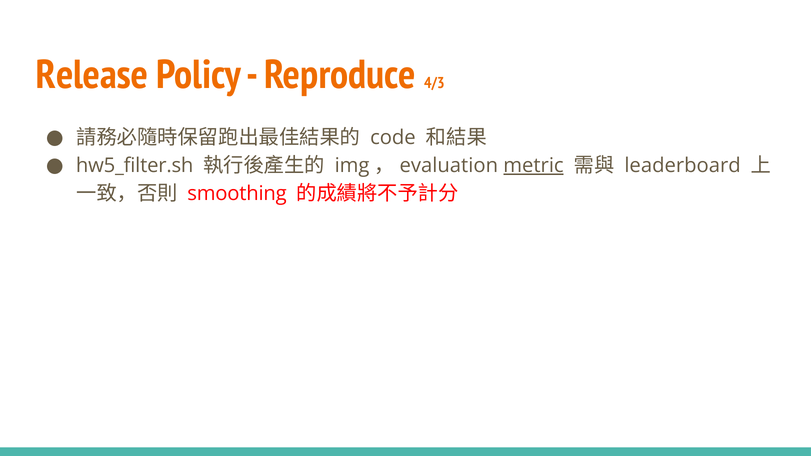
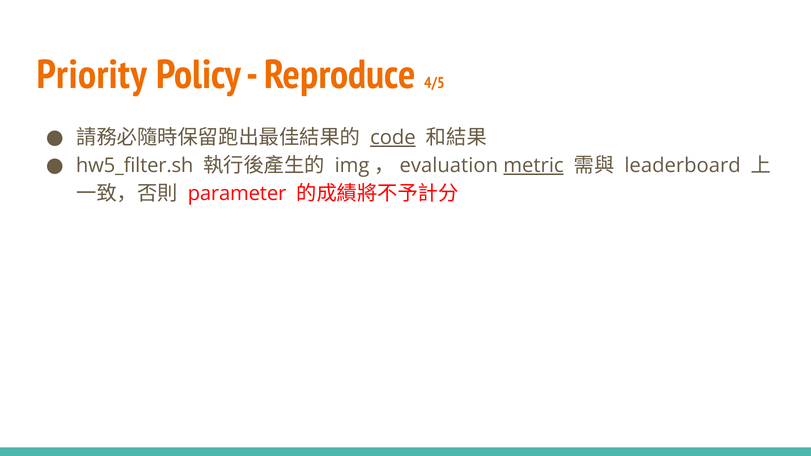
Release: Release -> Priority
4/3: 4/3 -> 4/5
code underline: none -> present
smoothing: smoothing -> parameter
